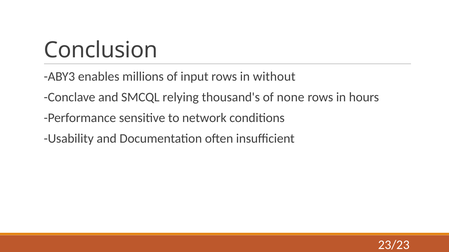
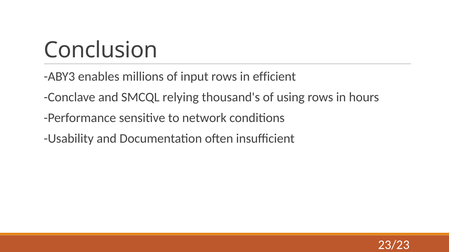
without: without -> efficient
none: none -> using
